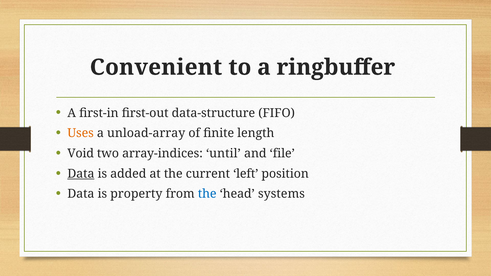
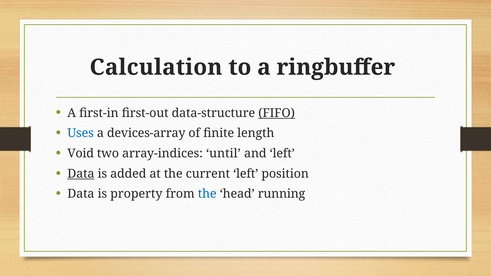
Convenient: Convenient -> Calculation
FIFO underline: none -> present
Uses colour: orange -> blue
unload-array: unload-array -> devices-array
and file: file -> left
systems: systems -> running
